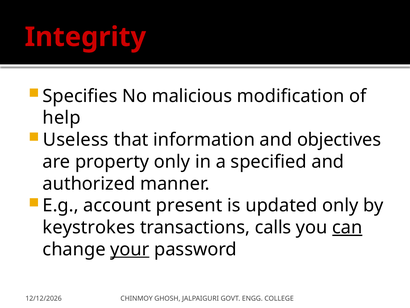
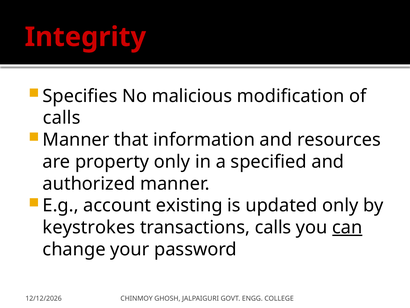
help at (62, 118): help -> calls
Useless at (76, 140): Useless -> Manner
objectives: objectives -> resources
present: present -> existing
your underline: present -> none
